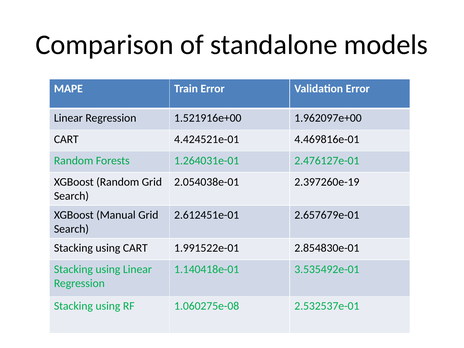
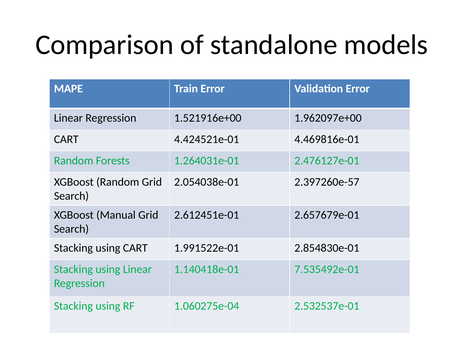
2.397260e-19: 2.397260e-19 -> 2.397260e-57
3.535492e-01: 3.535492e-01 -> 7.535492e-01
1.060275e-08: 1.060275e-08 -> 1.060275e-04
